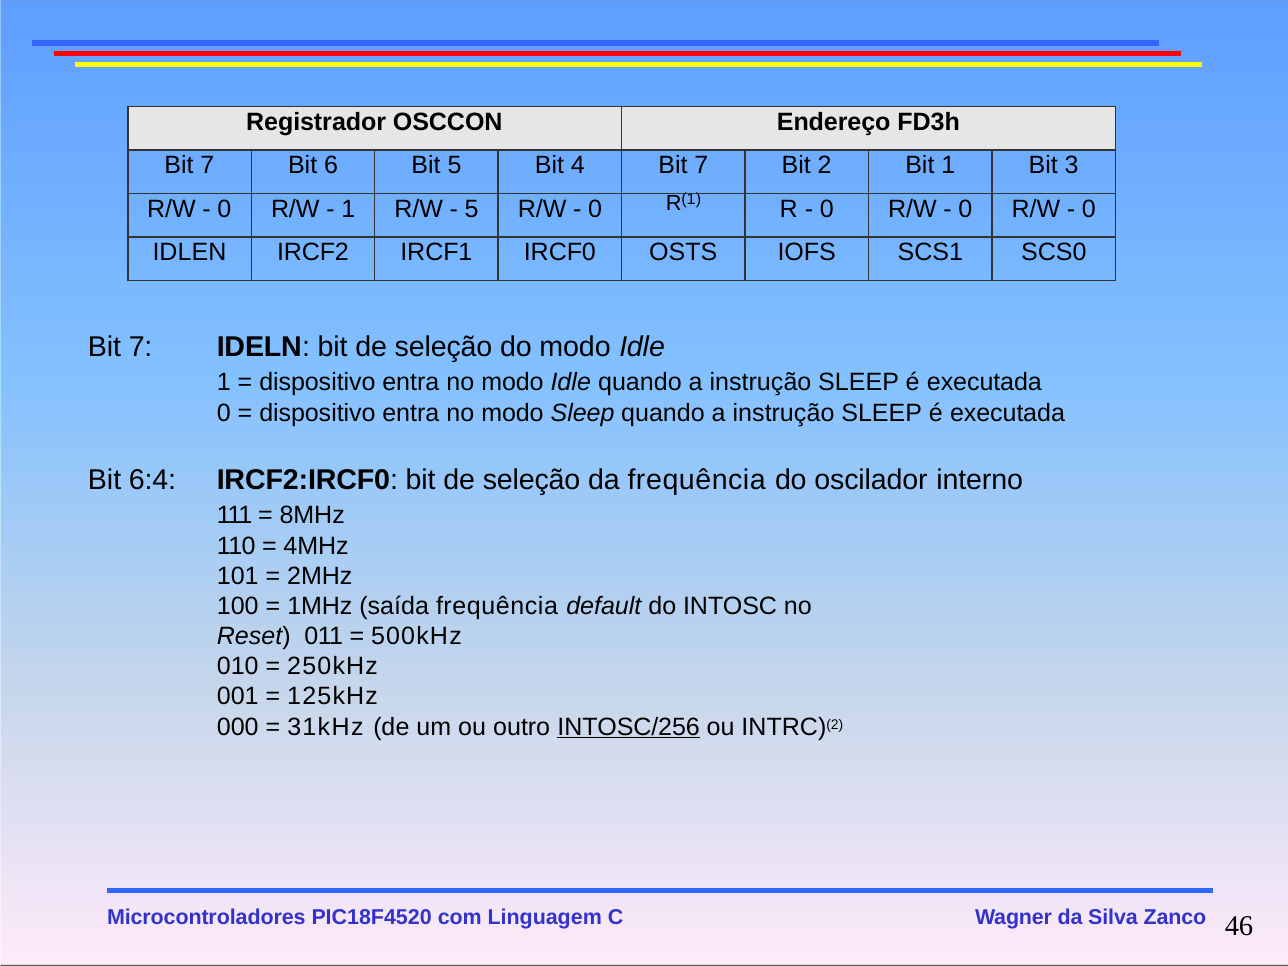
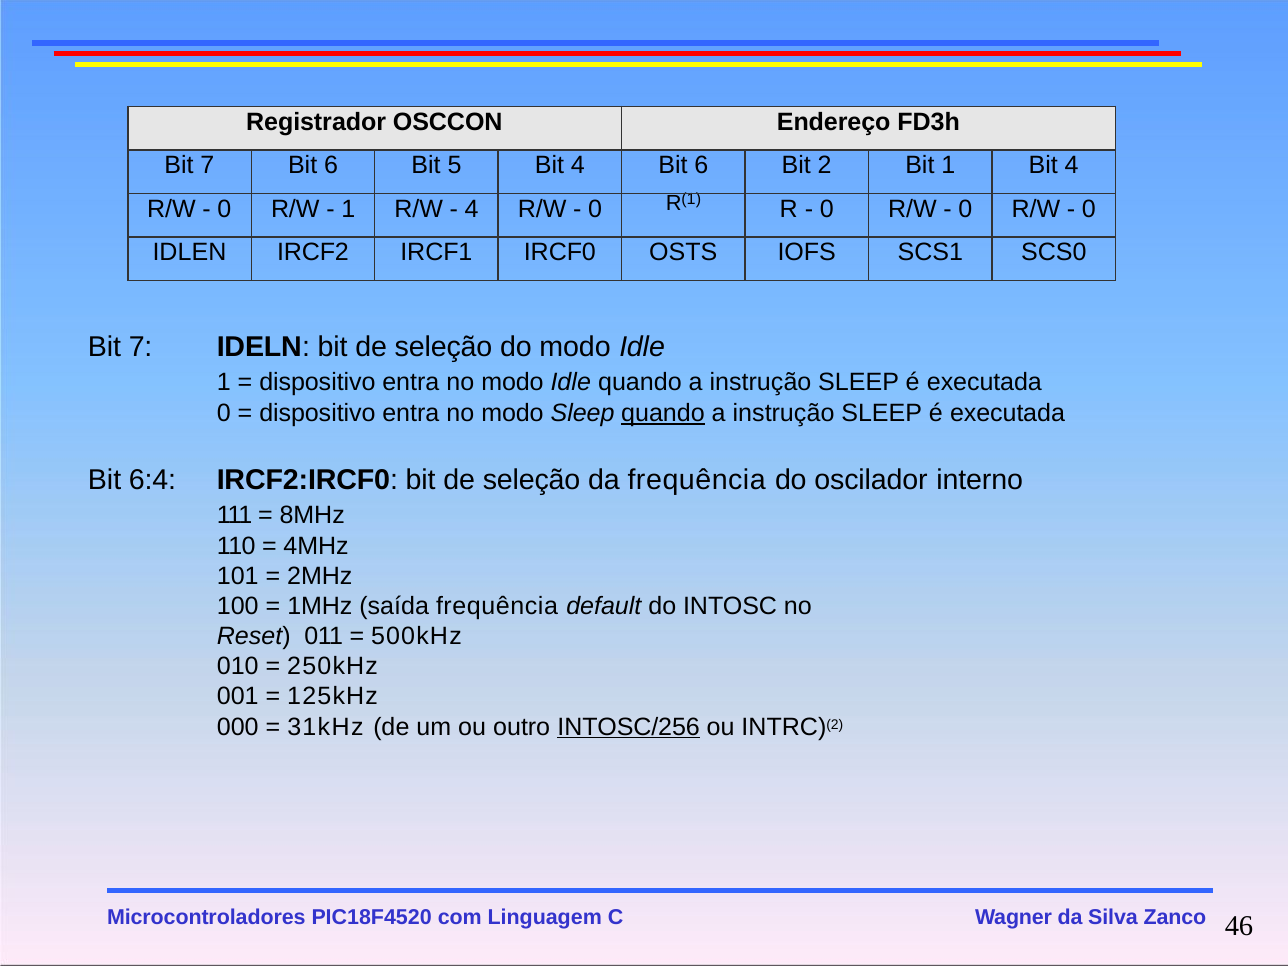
4 Bit 7: 7 -> 6
1 Bit 3: 3 -> 4
5 at (472, 209): 5 -> 4
quando at (663, 413) underline: none -> present
